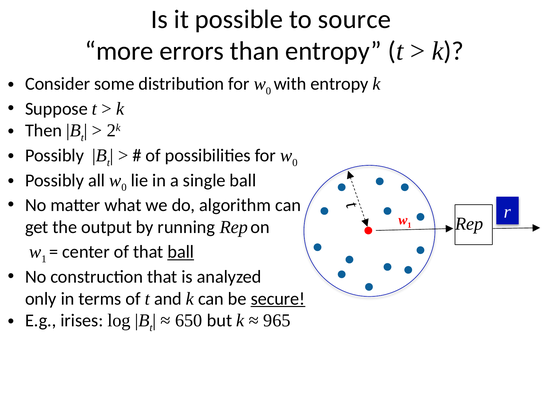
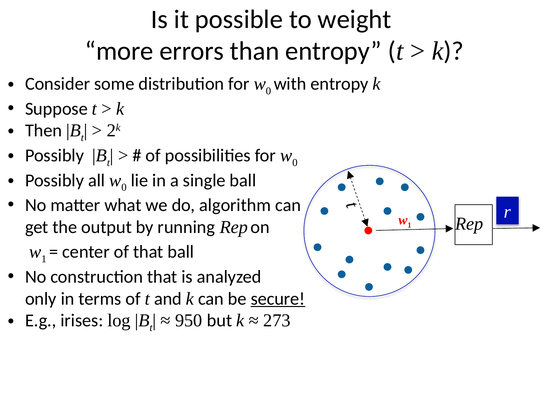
source: source -> weight
ball at (181, 252) underline: present -> none
650: 650 -> 950
965: 965 -> 273
